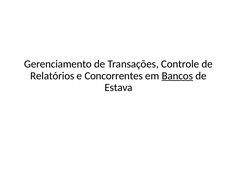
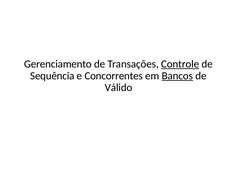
Controle underline: none -> present
Relatórios: Relatórios -> Sequência
Estava: Estava -> Válido
